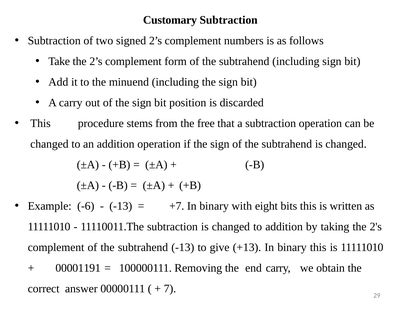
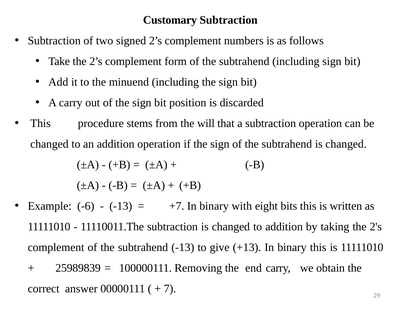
free: free -> will
00001191: 00001191 -> 25989839
